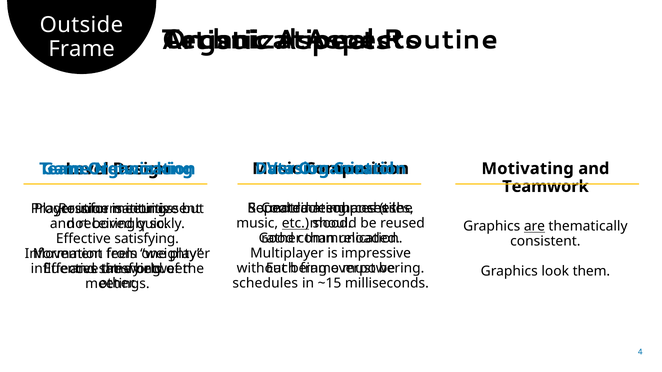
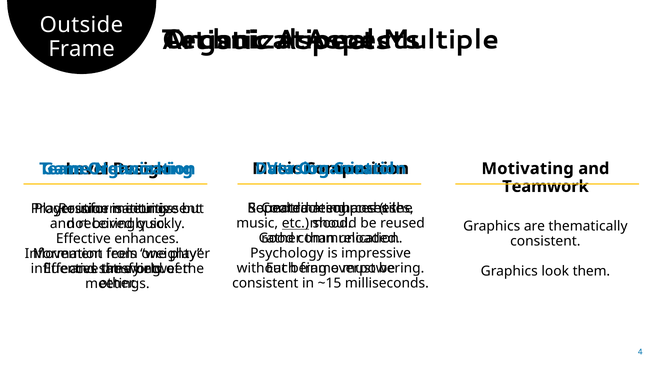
Routine at (440, 40): Routine -> Multiple
are underline: present -> none
Effective satisfying: satisfying -> enhances
Multiplayer: Multiplayer -> Psychology
schedules at (265, 283): schedules -> consistent
